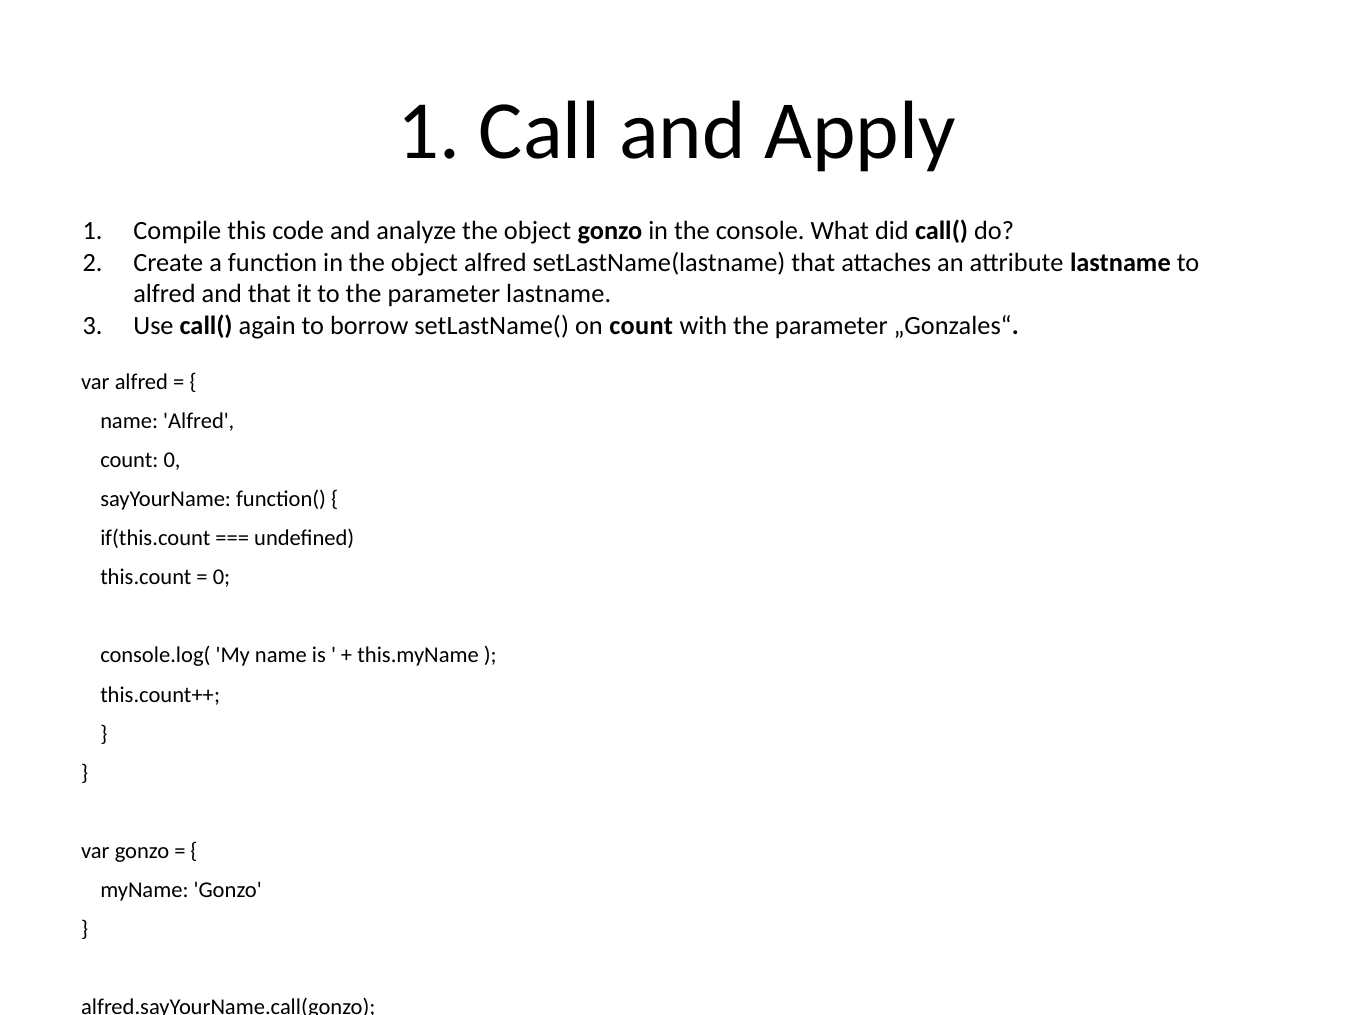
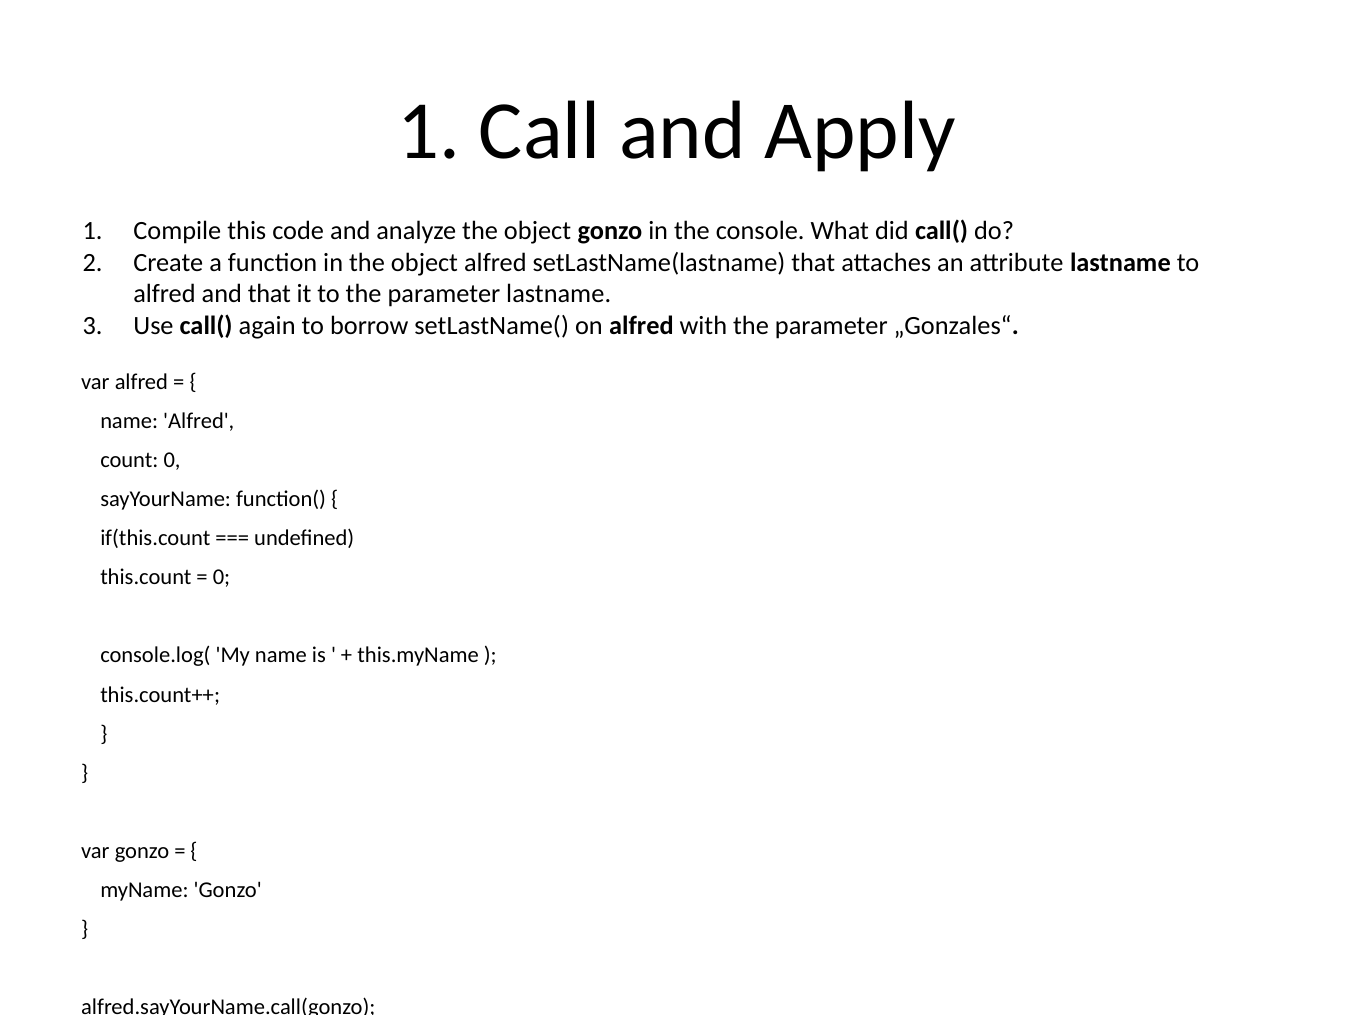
on count: count -> alfred
